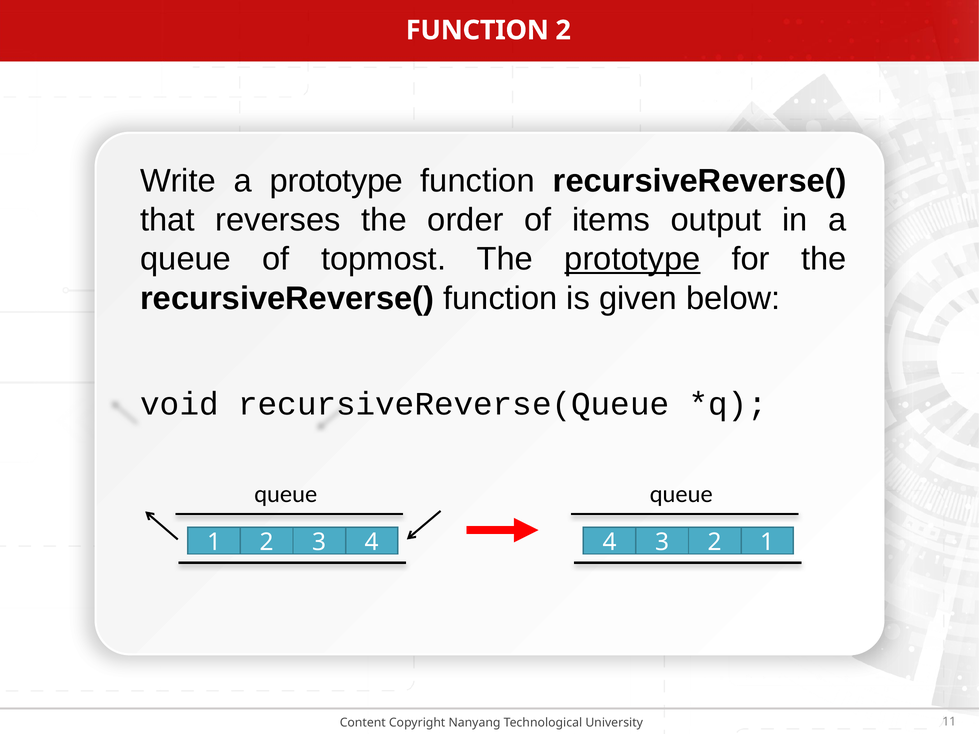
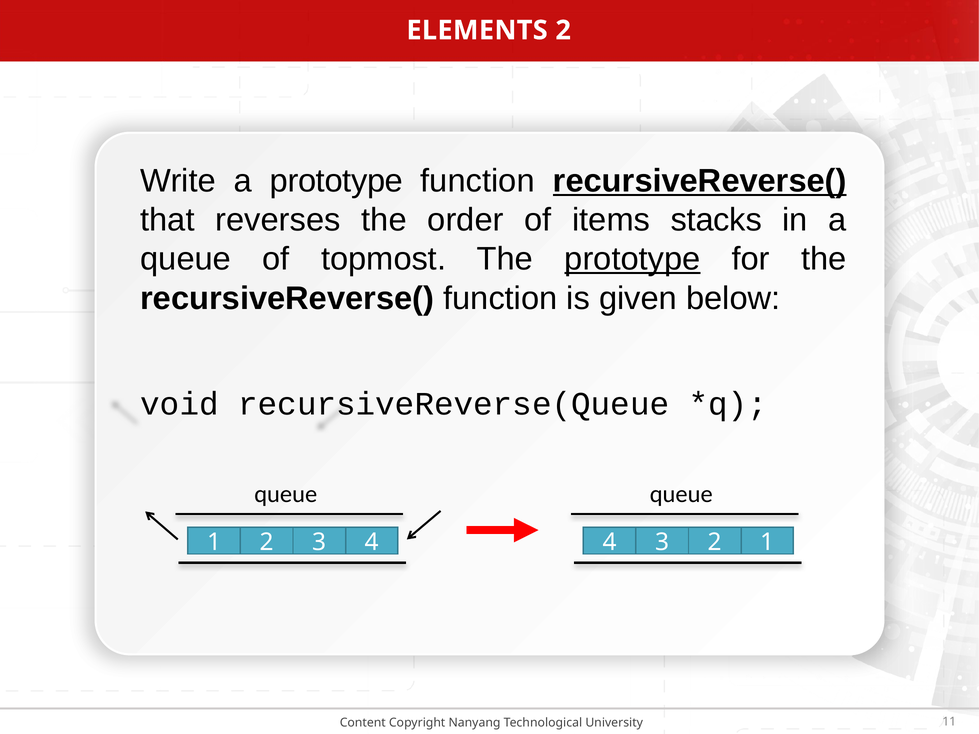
FUNCTION at (477, 30): FUNCTION -> ELEMENTS
recursiveReverse( at (700, 181) underline: none -> present
output: output -> stacks
